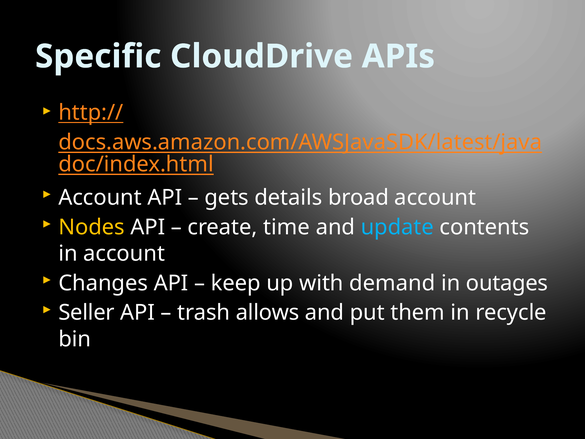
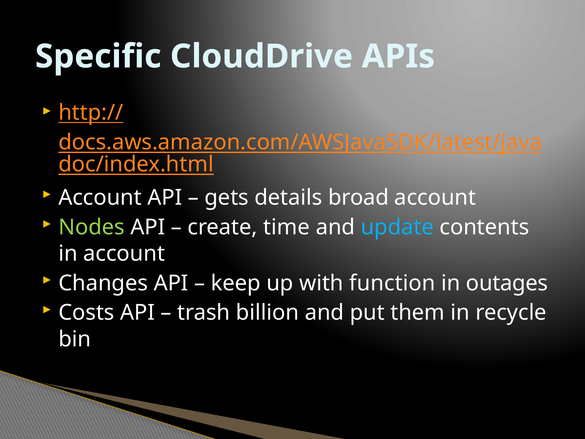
Nodes colour: yellow -> light green
demand: demand -> function
Seller: Seller -> Costs
allows: allows -> billion
